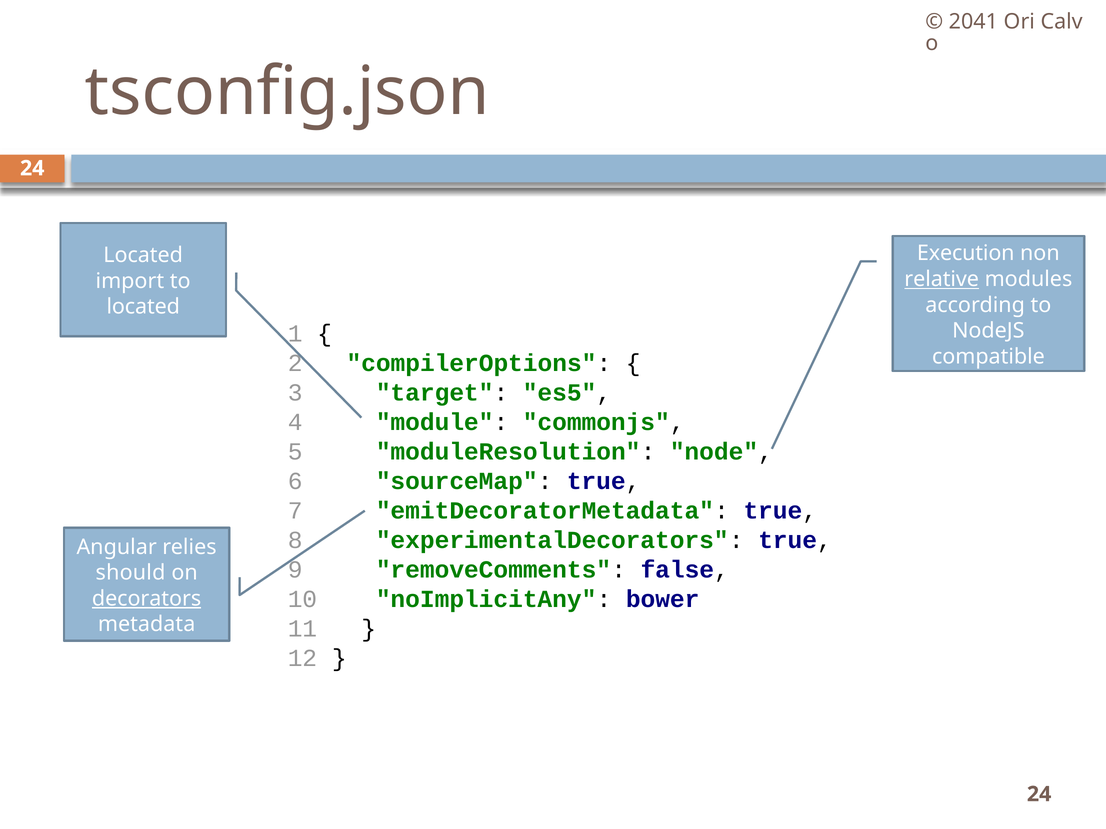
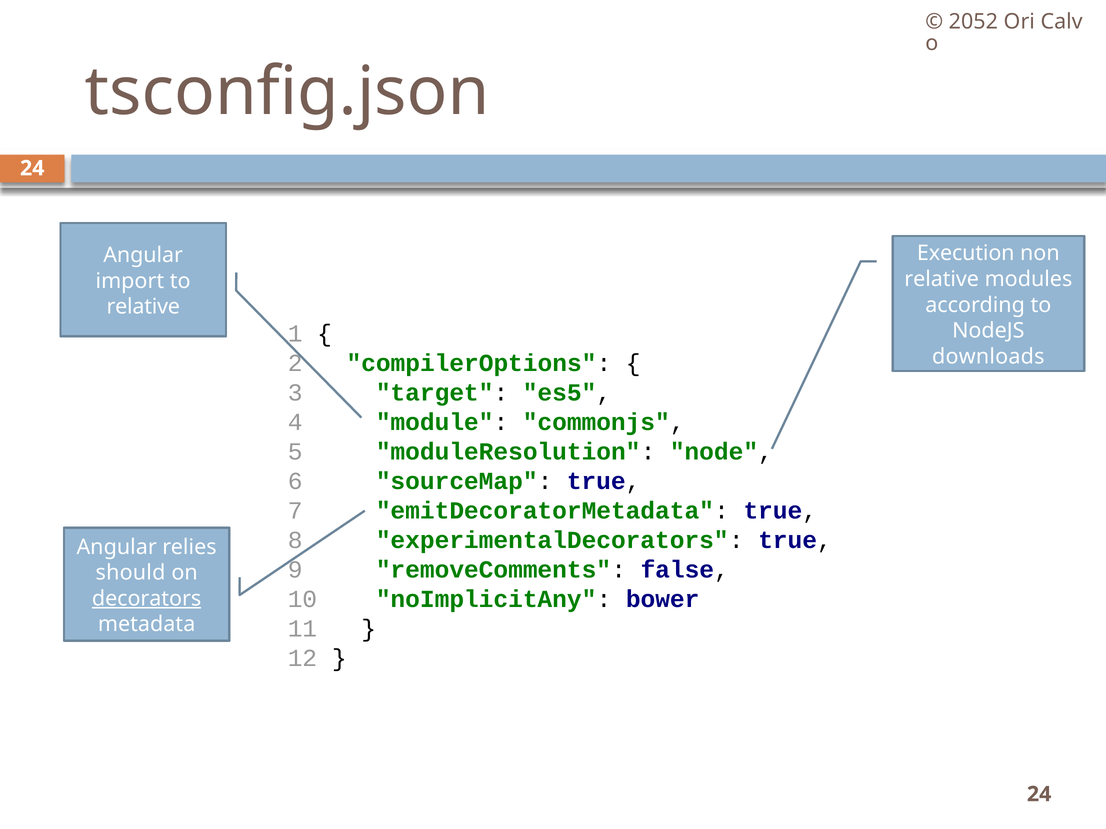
2041: 2041 -> 2052
Located at (143, 255): Located -> Angular
relative at (942, 279) underline: present -> none
located at (143, 307): located -> relative
compatible: compatible -> downloads
